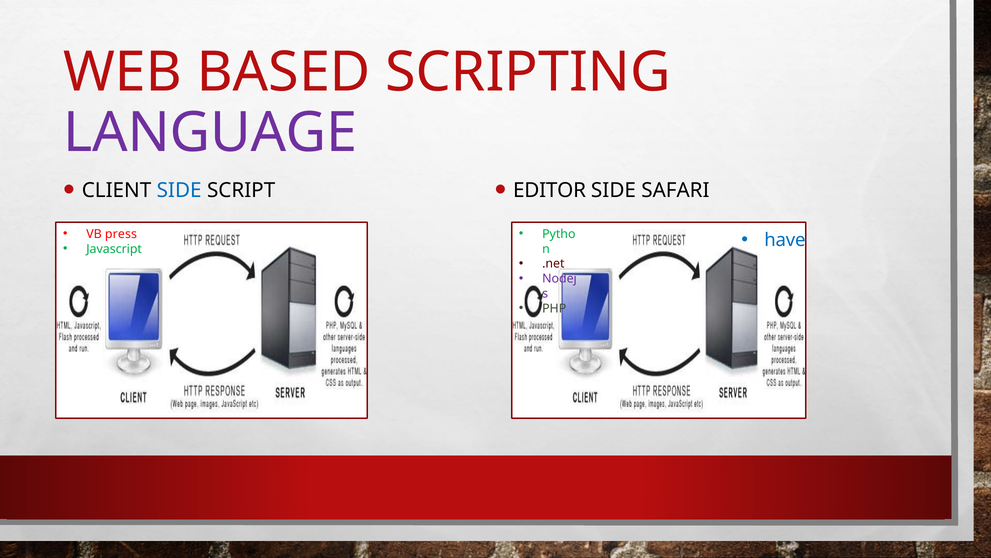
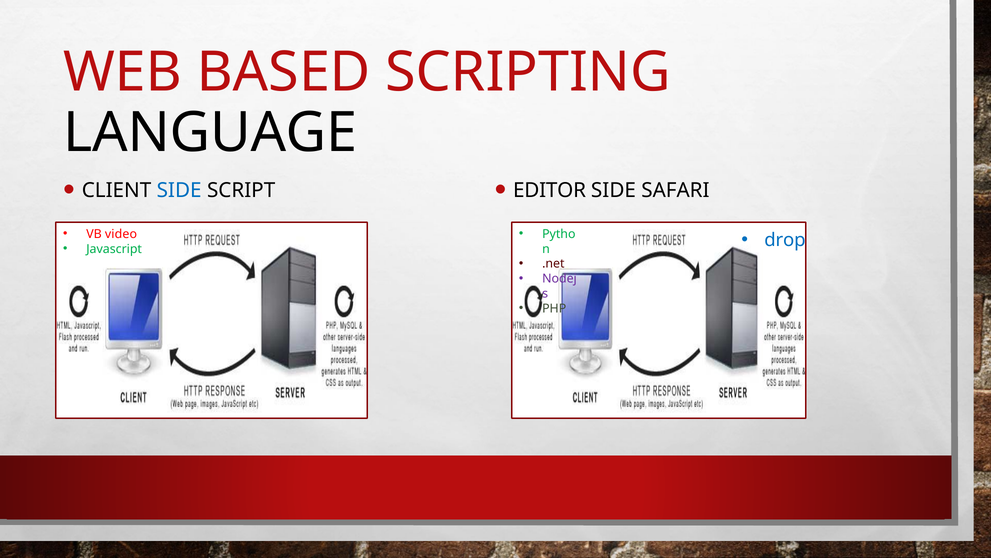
LANGUAGE colour: purple -> black
press: press -> video
have: have -> drop
